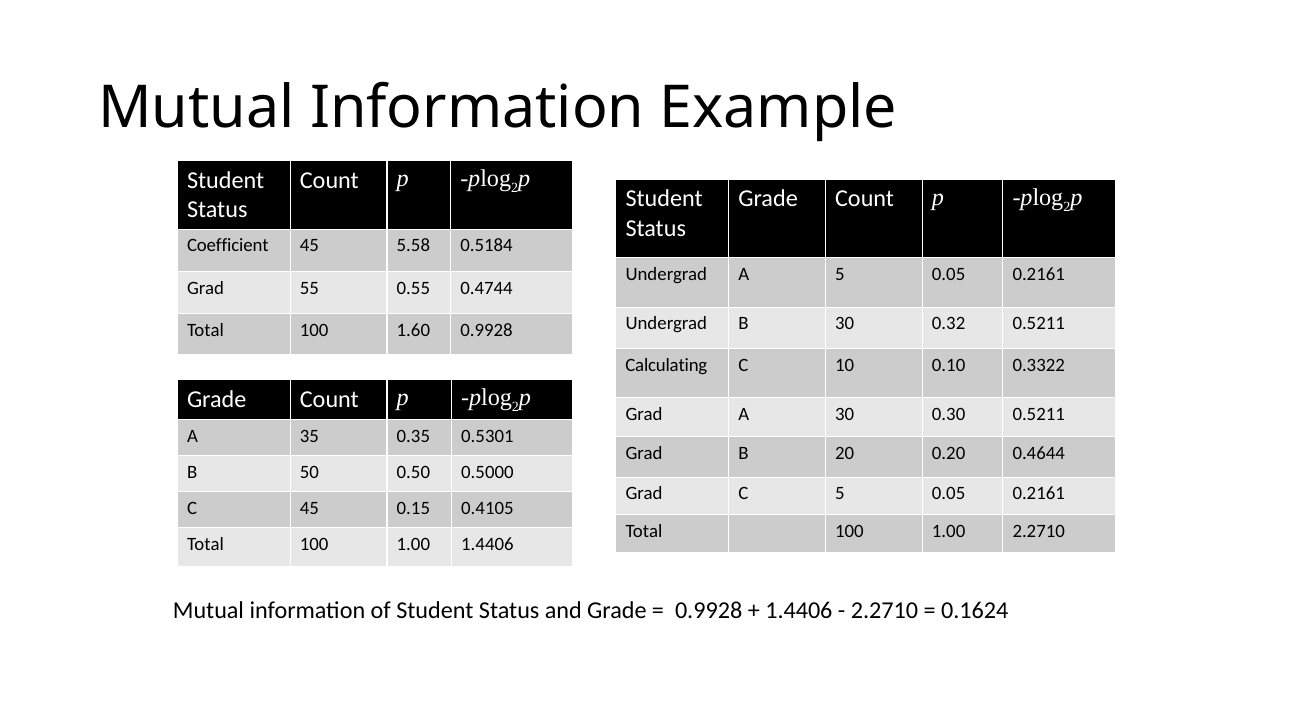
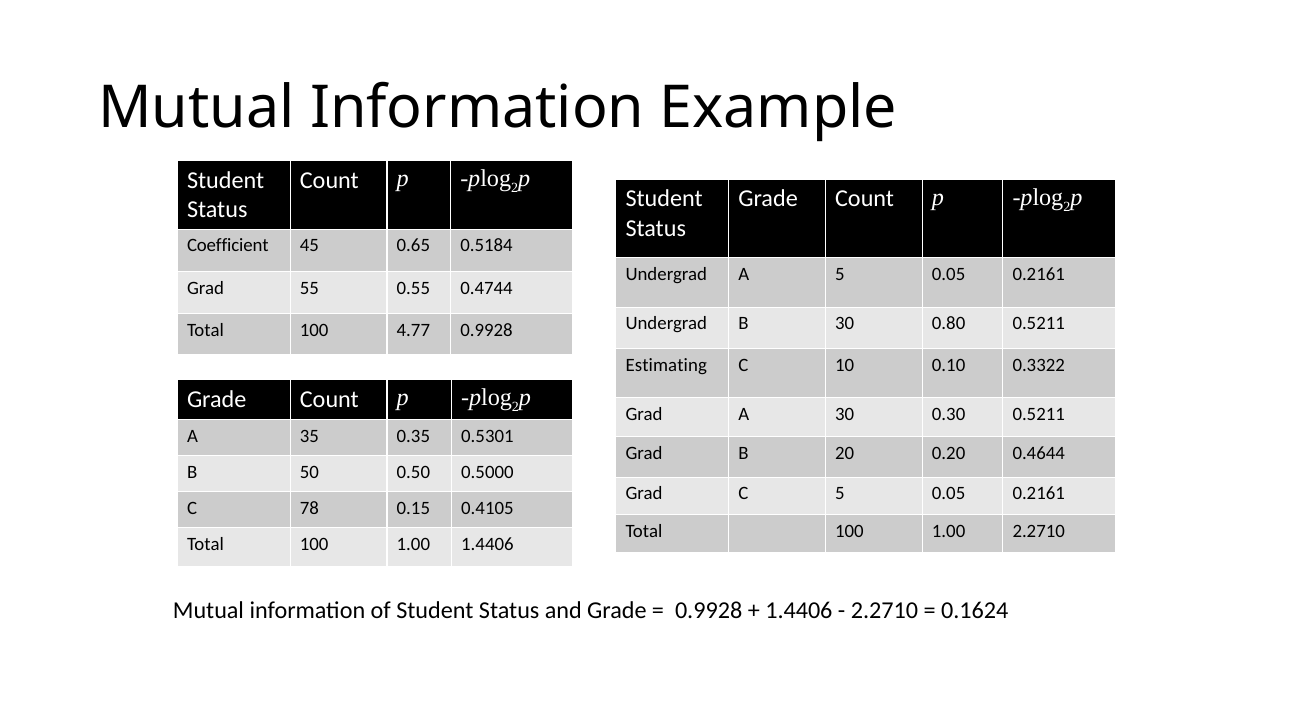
5.58: 5.58 -> 0.65
0.32: 0.32 -> 0.80
1.60: 1.60 -> 4.77
Calculating: Calculating -> Estimating
C 45: 45 -> 78
